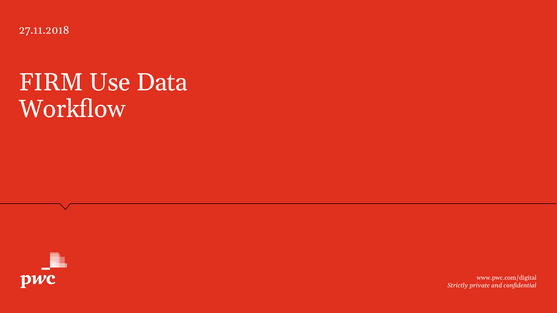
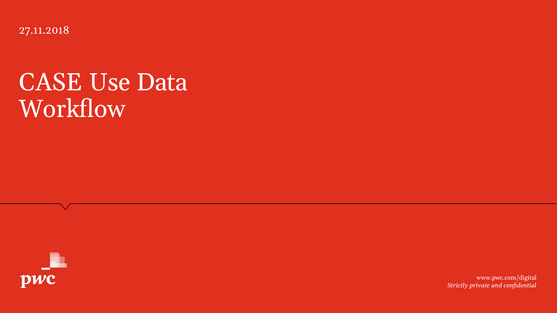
FIRM: FIRM -> CASE
